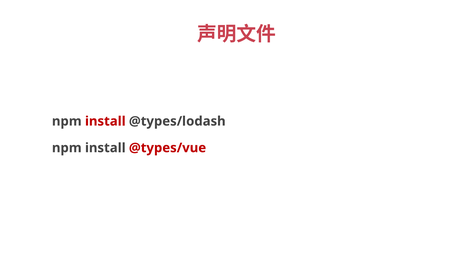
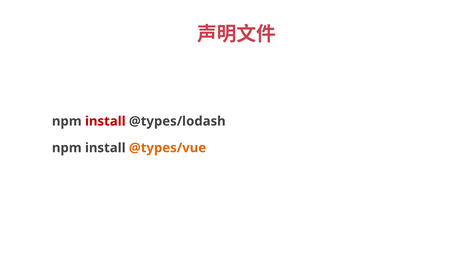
@types/vue colour: red -> orange
